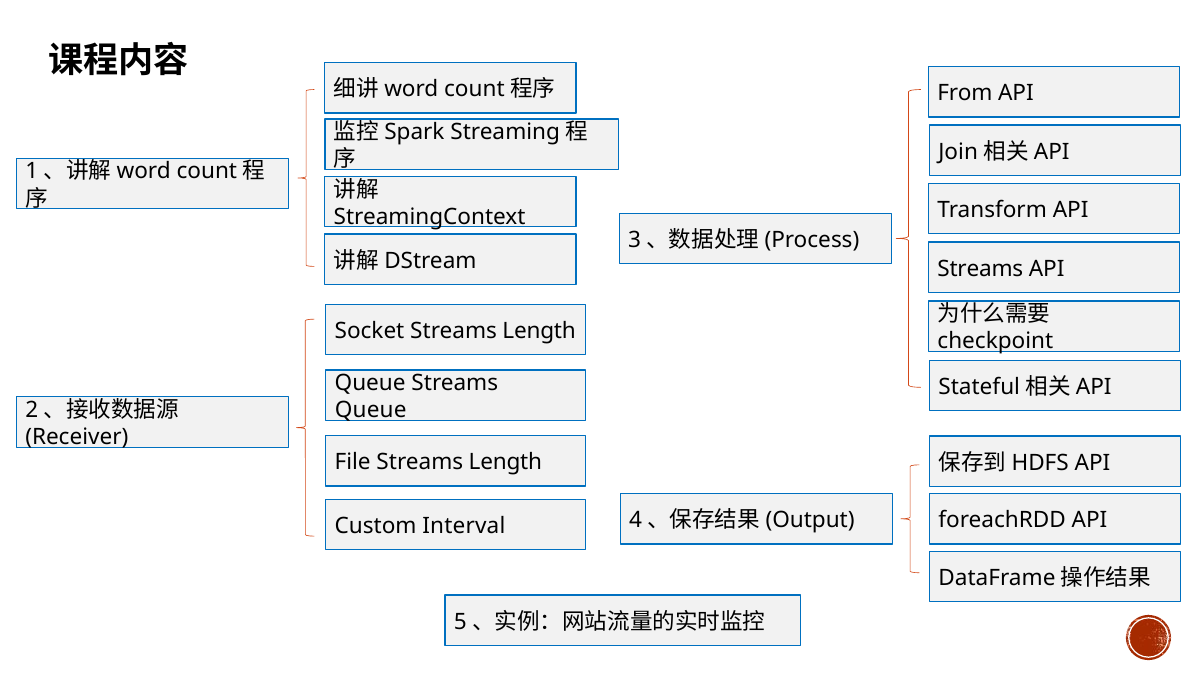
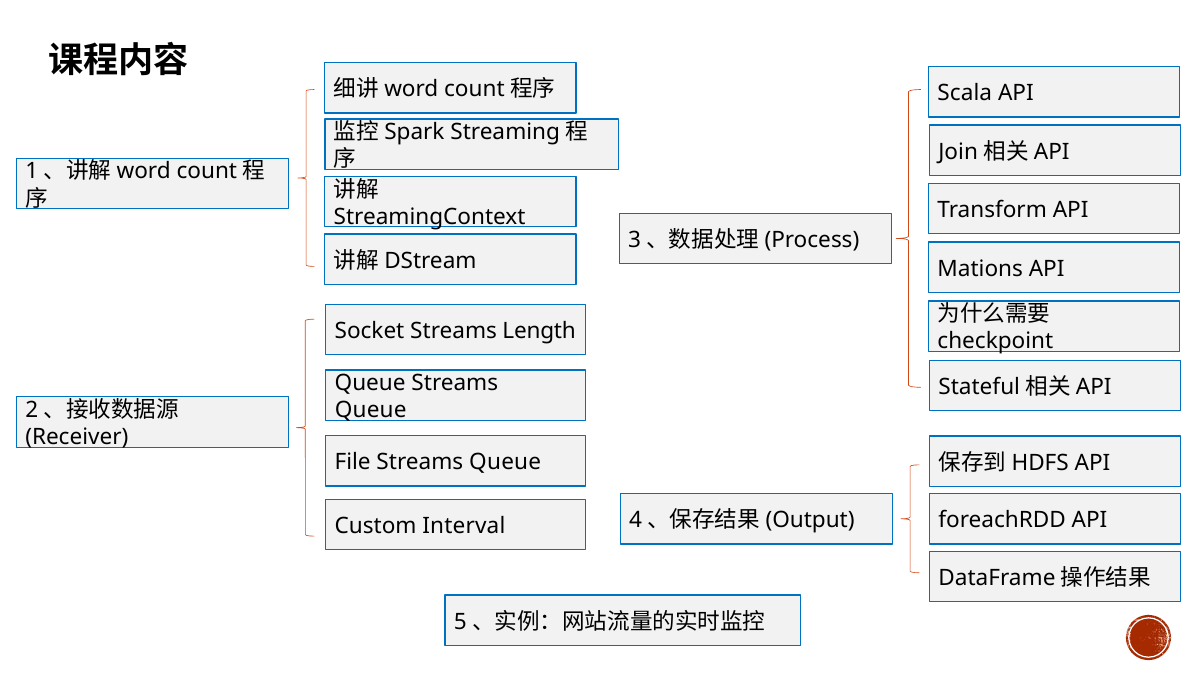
From: From -> Scala
Streams at (980, 269): Streams -> Mations
File Streams Length: Length -> Queue
